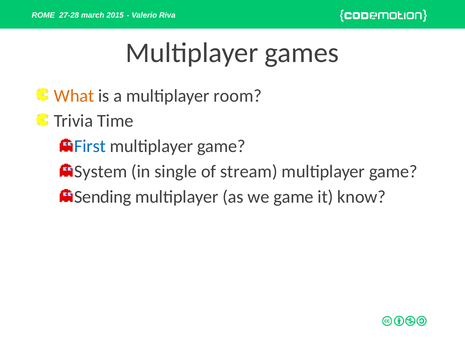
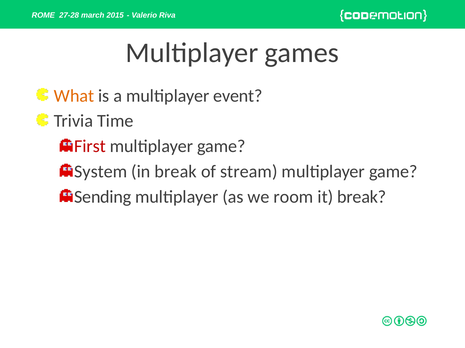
room: room -> event
First colour: blue -> red
in single: single -> break
we game: game -> room
it know: know -> break
